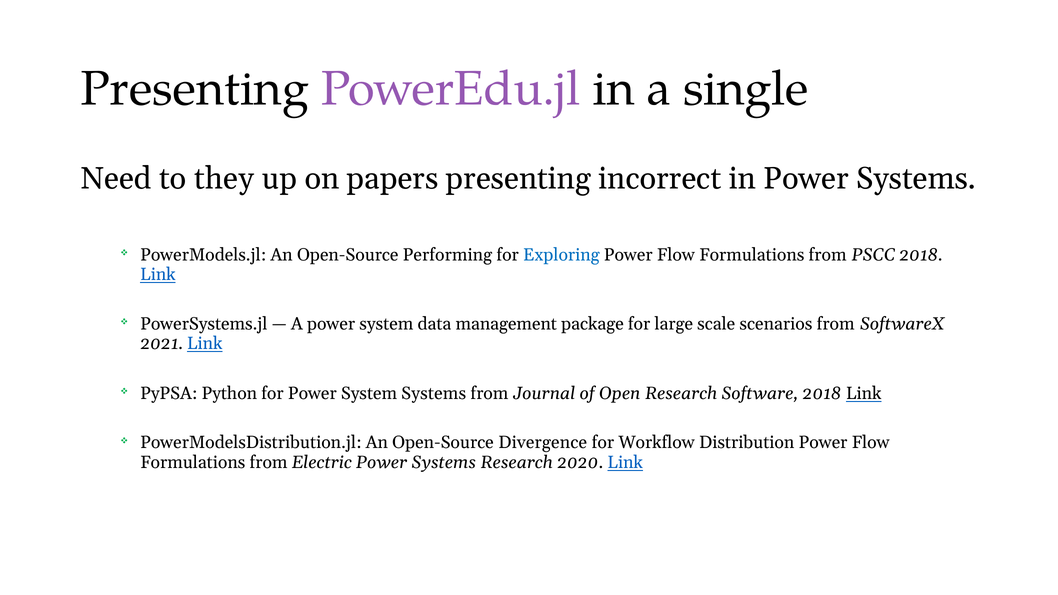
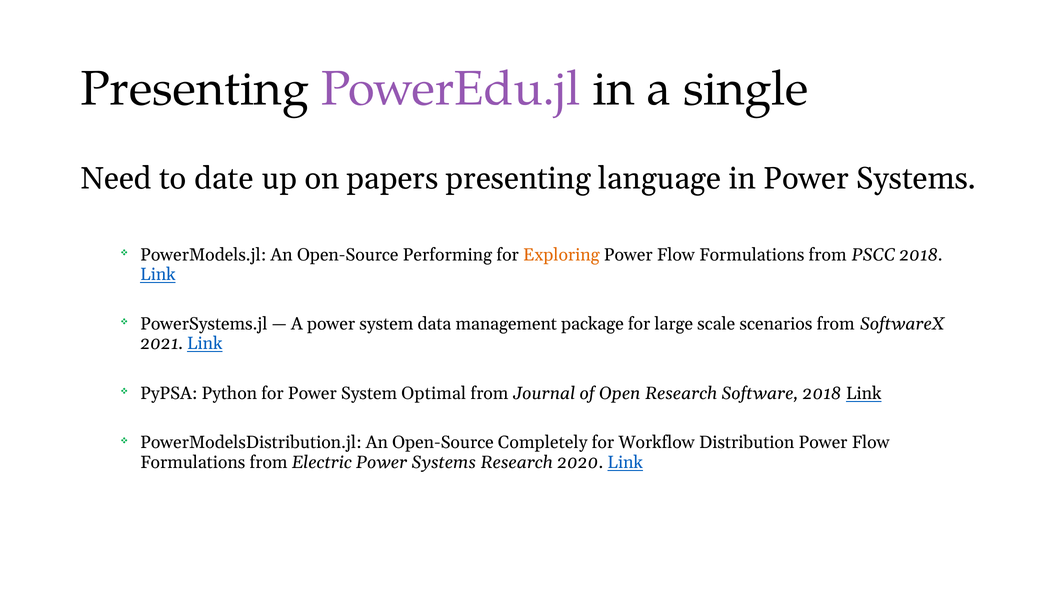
they: they -> date
incorrect: incorrect -> language
Exploring colour: blue -> orange
System Systems: Systems -> Optimal
Divergence: Divergence -> Completely
